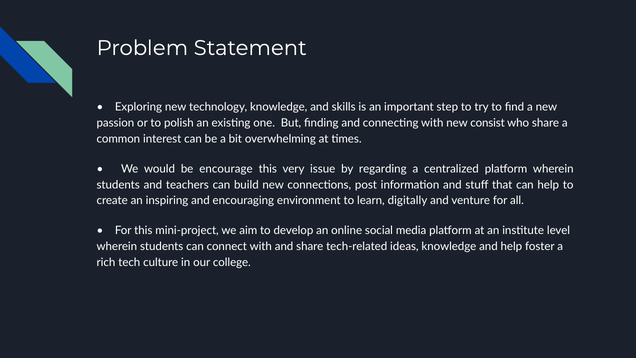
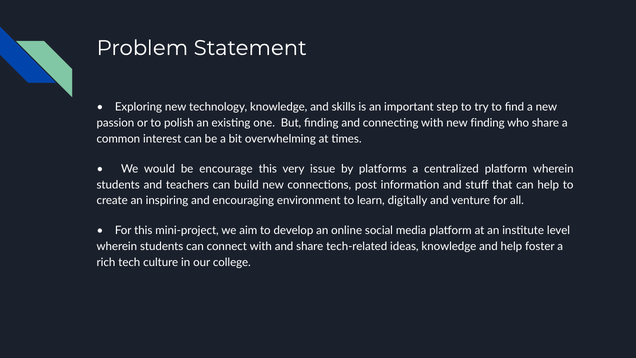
new consist: consist -> finding
regarding: regarding -> platforms
